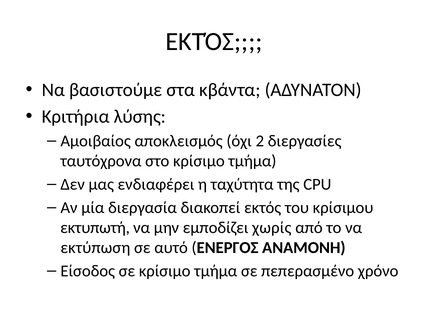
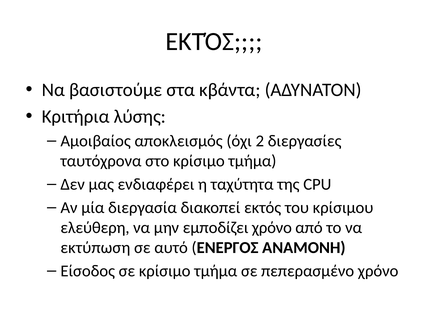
εκτυπωτή: εκτυπωτή -> ελεύθερη
εμποδίζει χωρίς: χωρίς -> χρόνο
